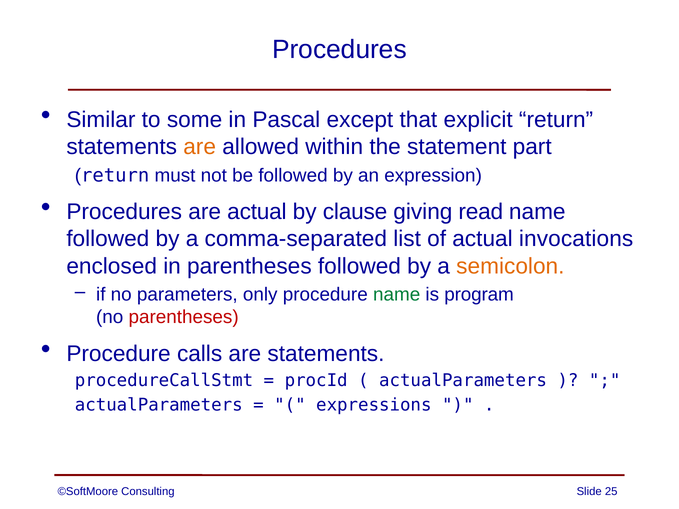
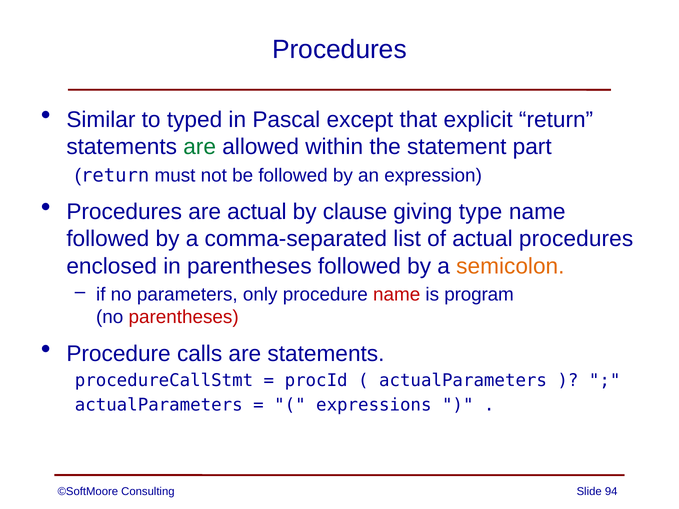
some: some -> typed
are at (200, 147) colour: orange -> green
read: read -> type
actual invocations: invocations -> procedures
name at (397, 295) colour: green -> red
25: 25 -> 94
